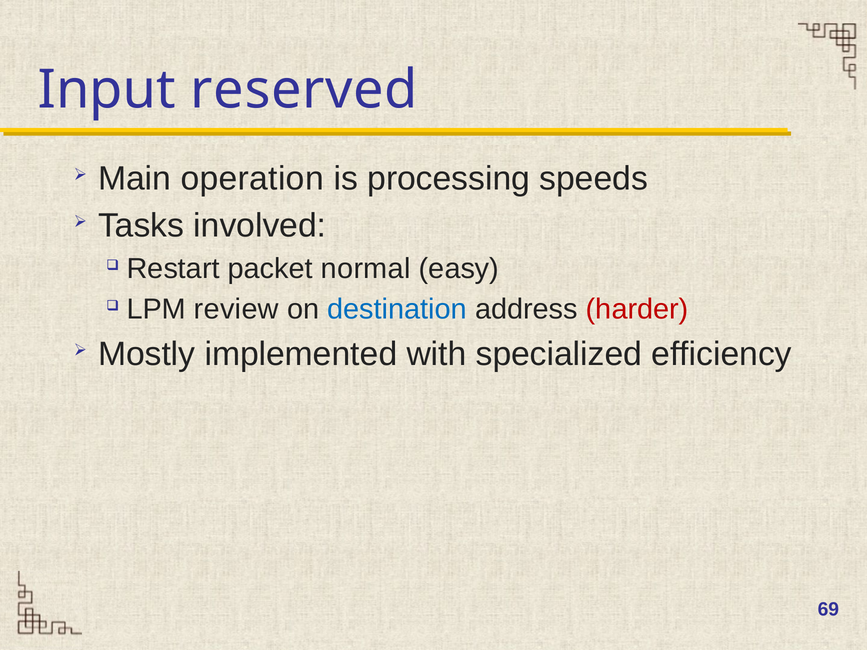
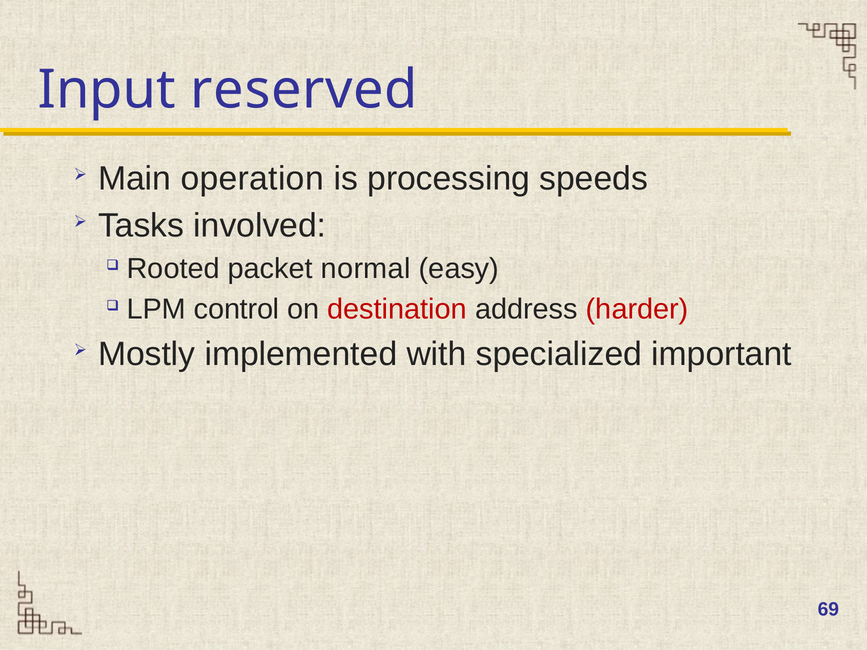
Restart: Restart -> Rooted
review: review -> control
destination colour: blue -> red
efficiency: efficiency -> important
